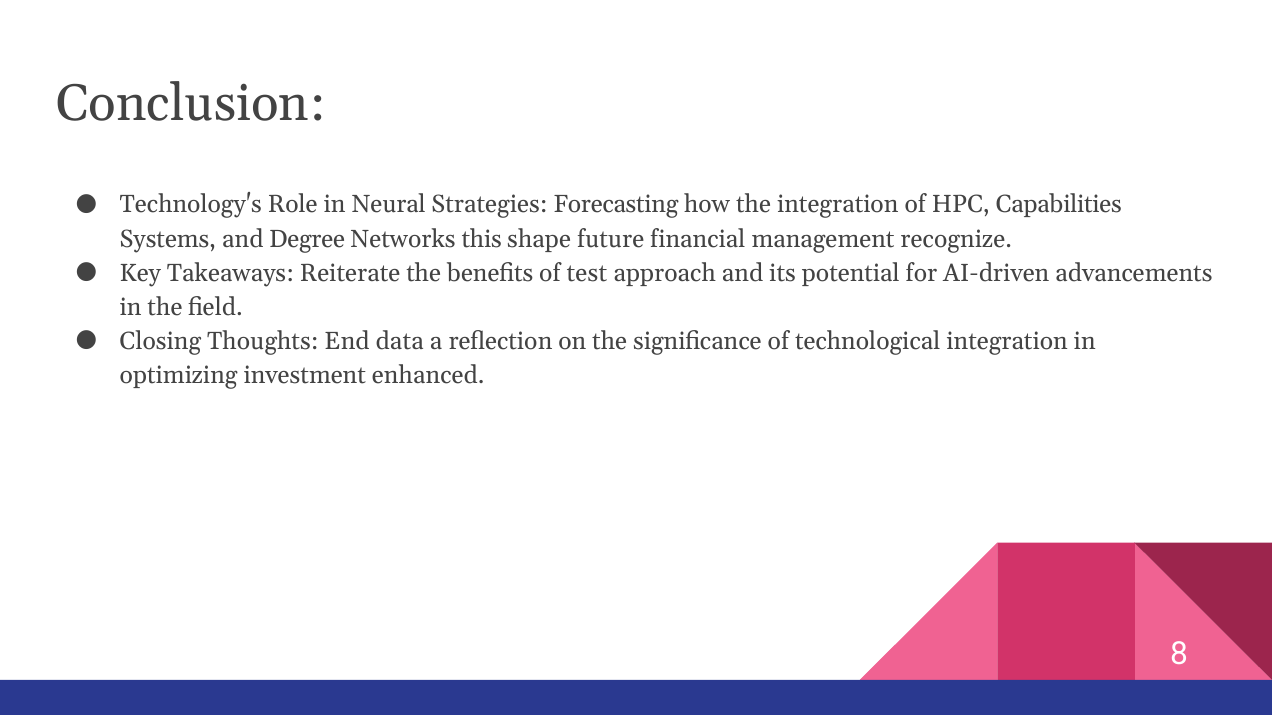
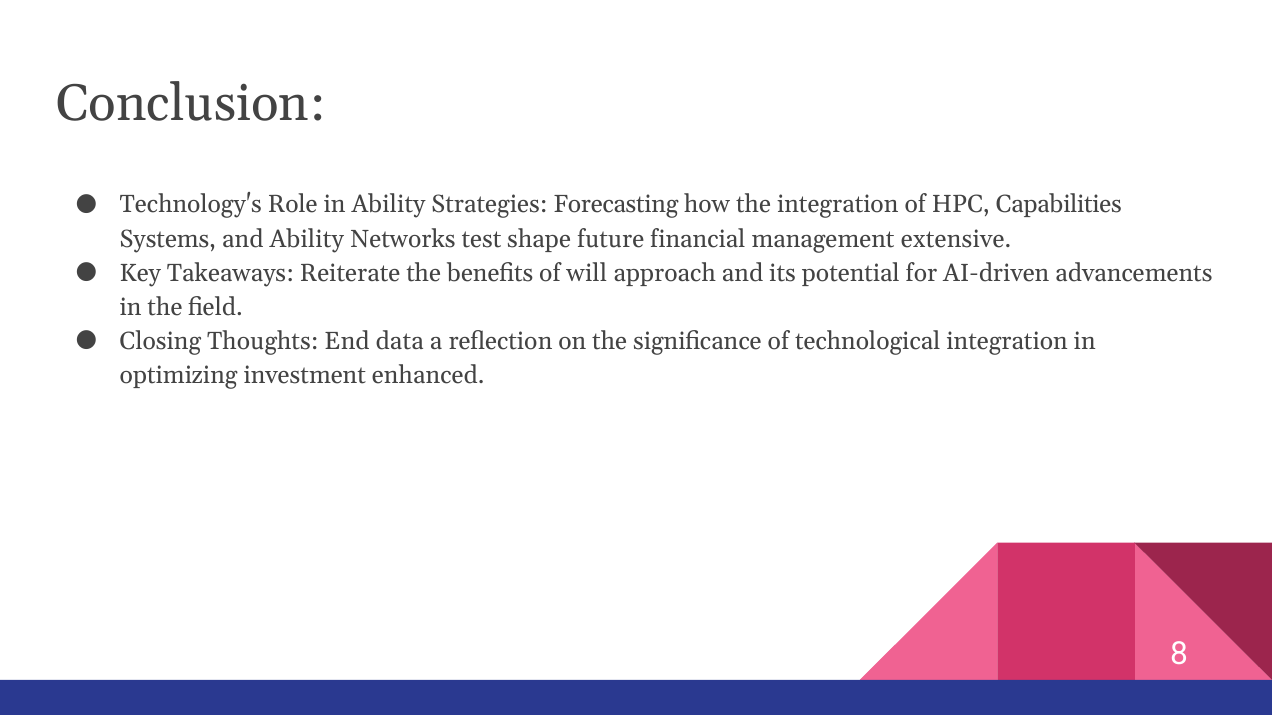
in Neural: Neural -> Ability
and Degree: Degree -> Ability
this: this -> test
recognize: recognize -> extensive
test: test -> will
